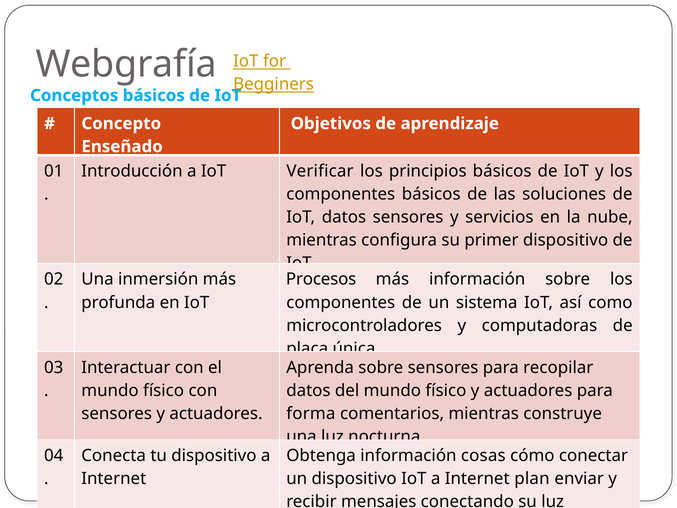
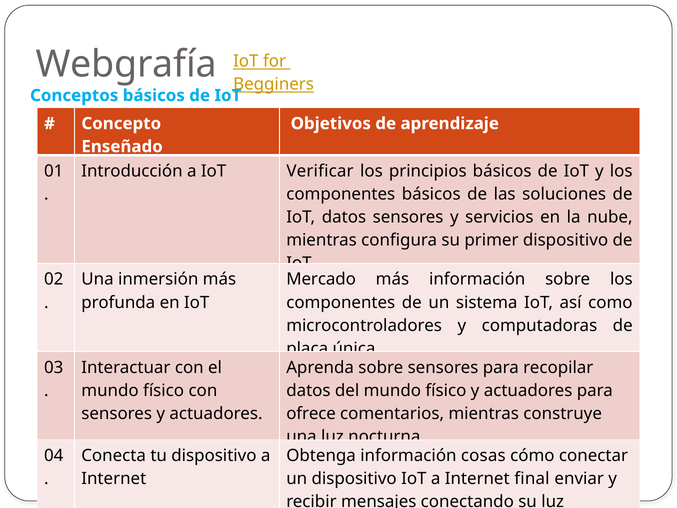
Procesos: Procesos -> Mercado
forma: forma -> ofrece
plan: plan -> final
